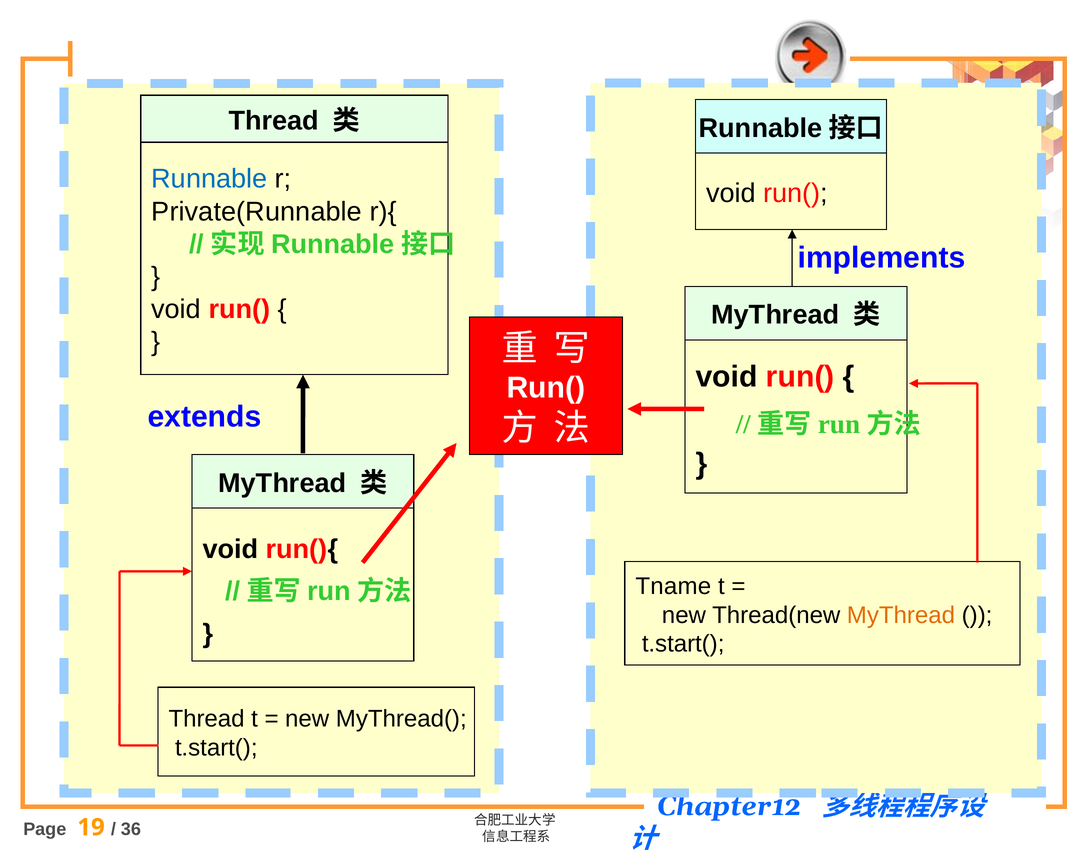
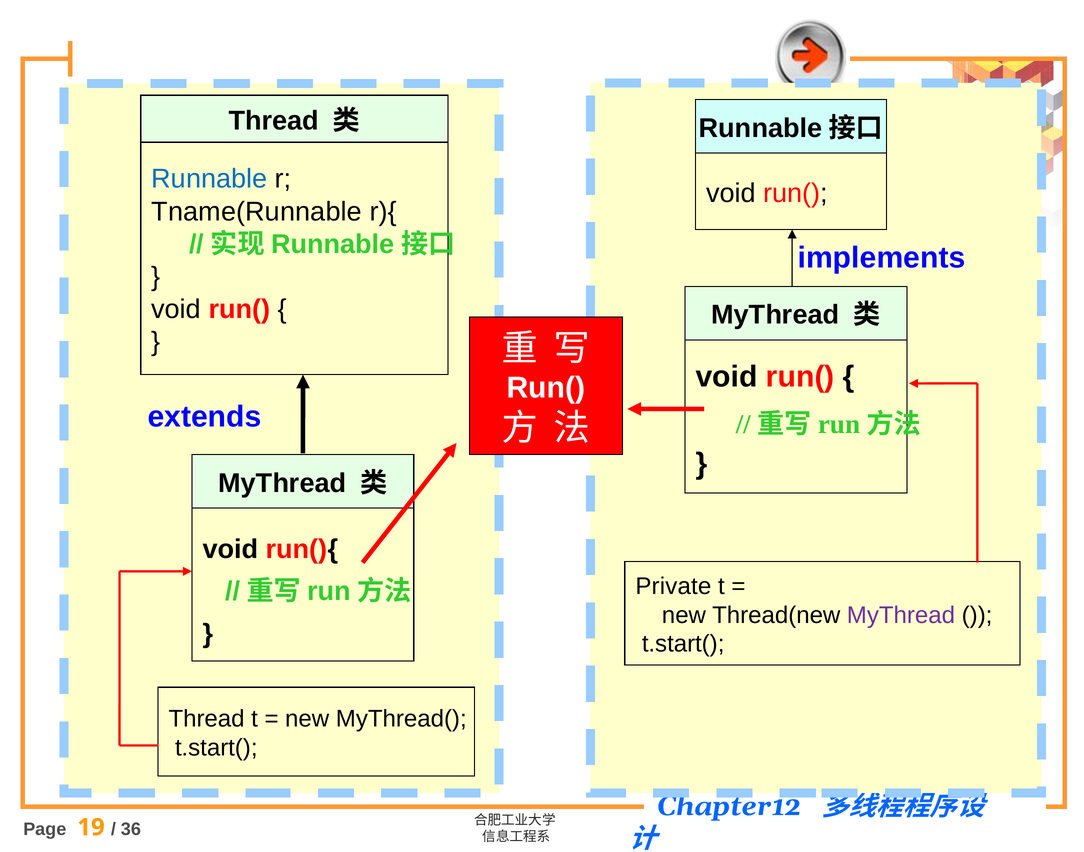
Private(Runnable: Private(Runnable -> Tname(Runnable
Tname: Tname -> Private
MyThread at (901, 615) colour: orange -> purple
